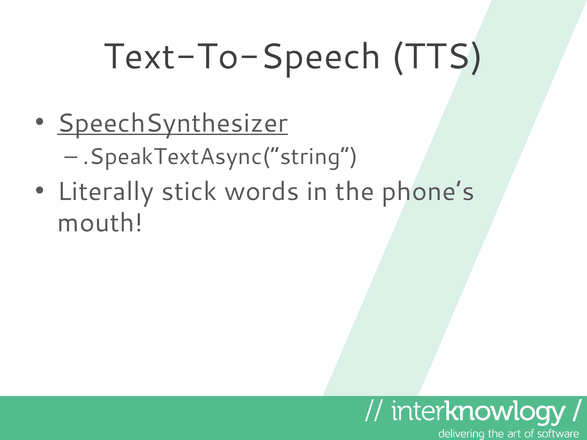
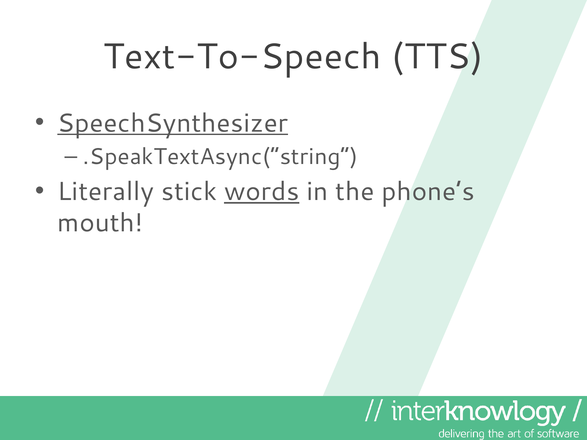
words underline: none -> present
